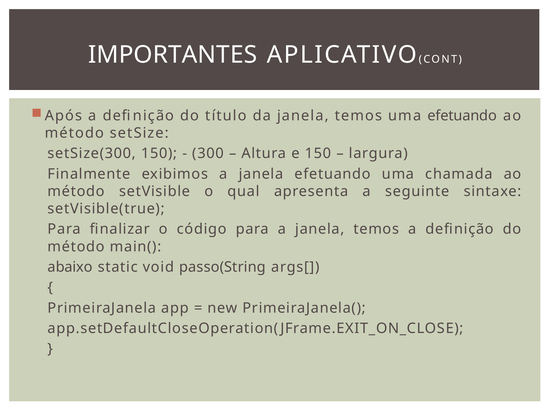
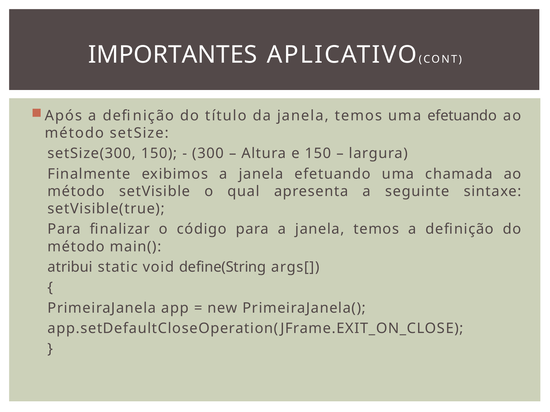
abaixo: abaixo -> atribui
passo(String: passo(String -> define(String
